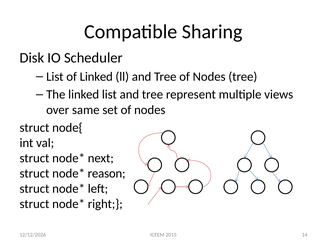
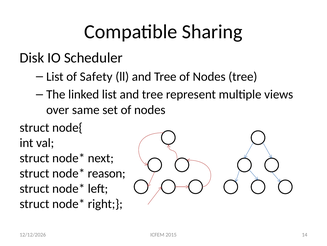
of Linked: Linked -> Safety
